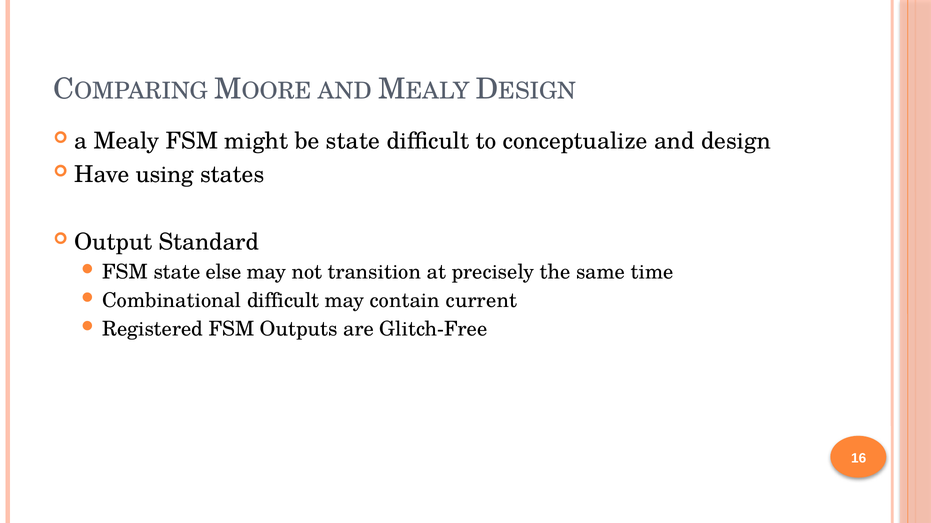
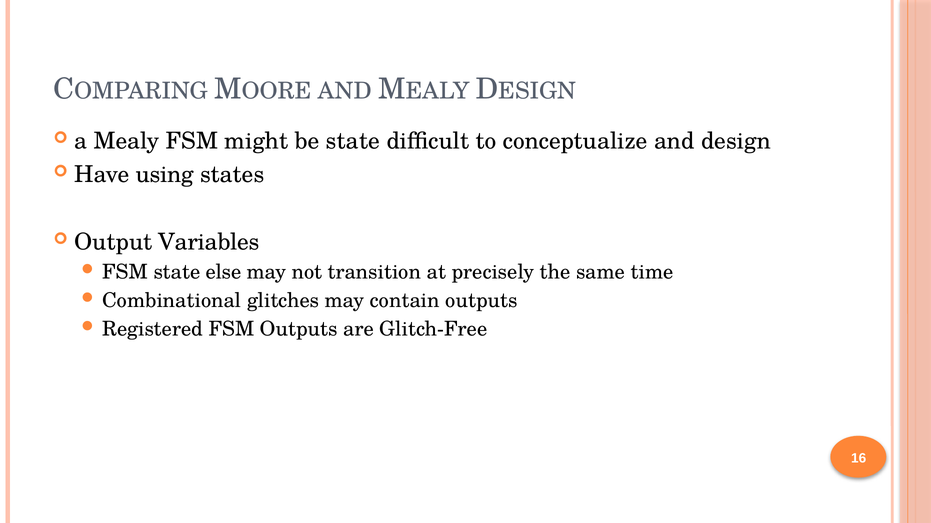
Standard: Standard -> Variables
Combinational difficult: difficult -> glitches
contain current: current -> outputs
